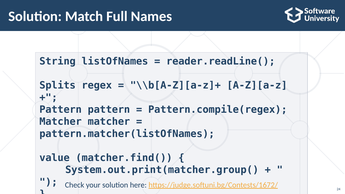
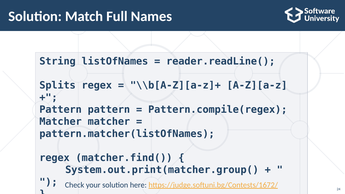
value at (55, 158): value -> regex
